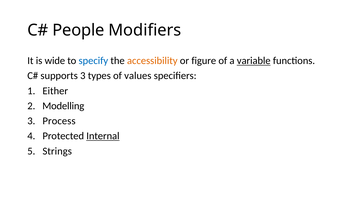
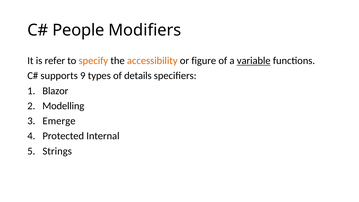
wide: wide -> refer
specify colour: blue -> orange
supports 3: 3 -> 9
values: values -> details
Either: Either -> Blazor
Process: Process -> Emerge
Internal underline: present -> none
